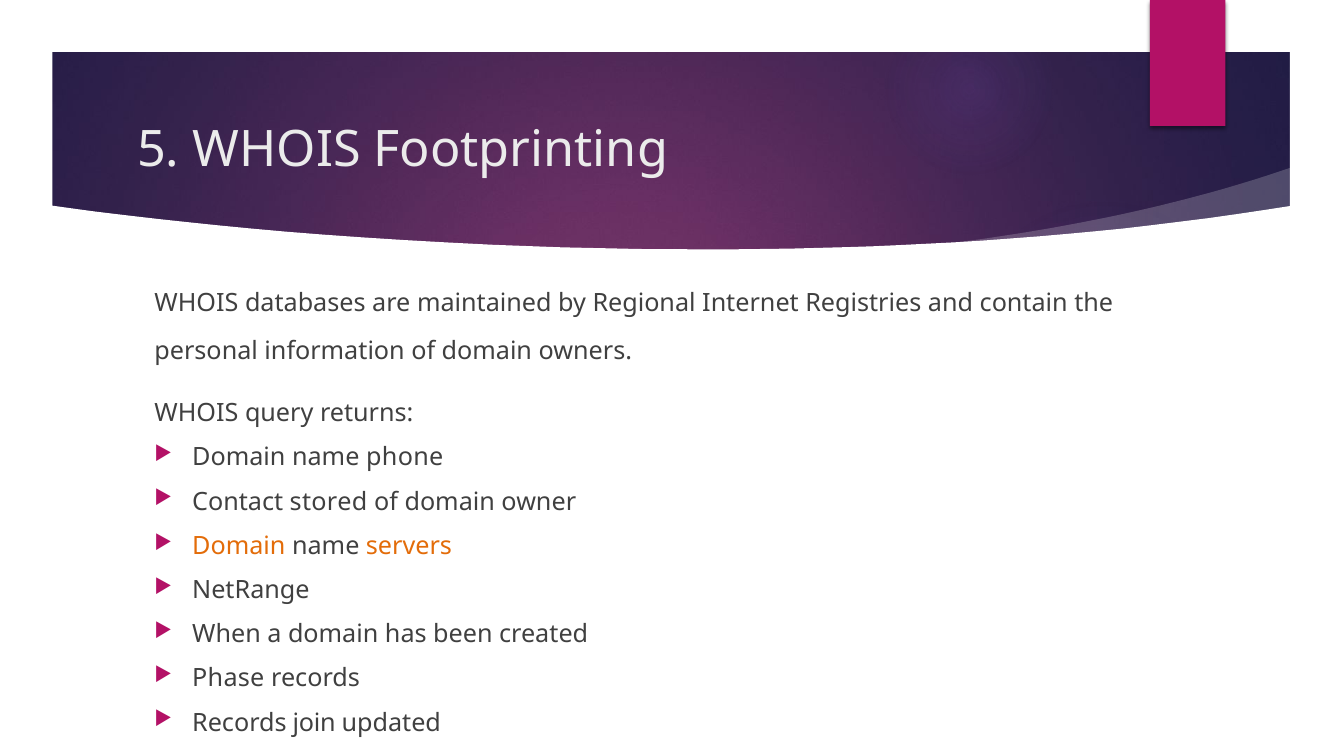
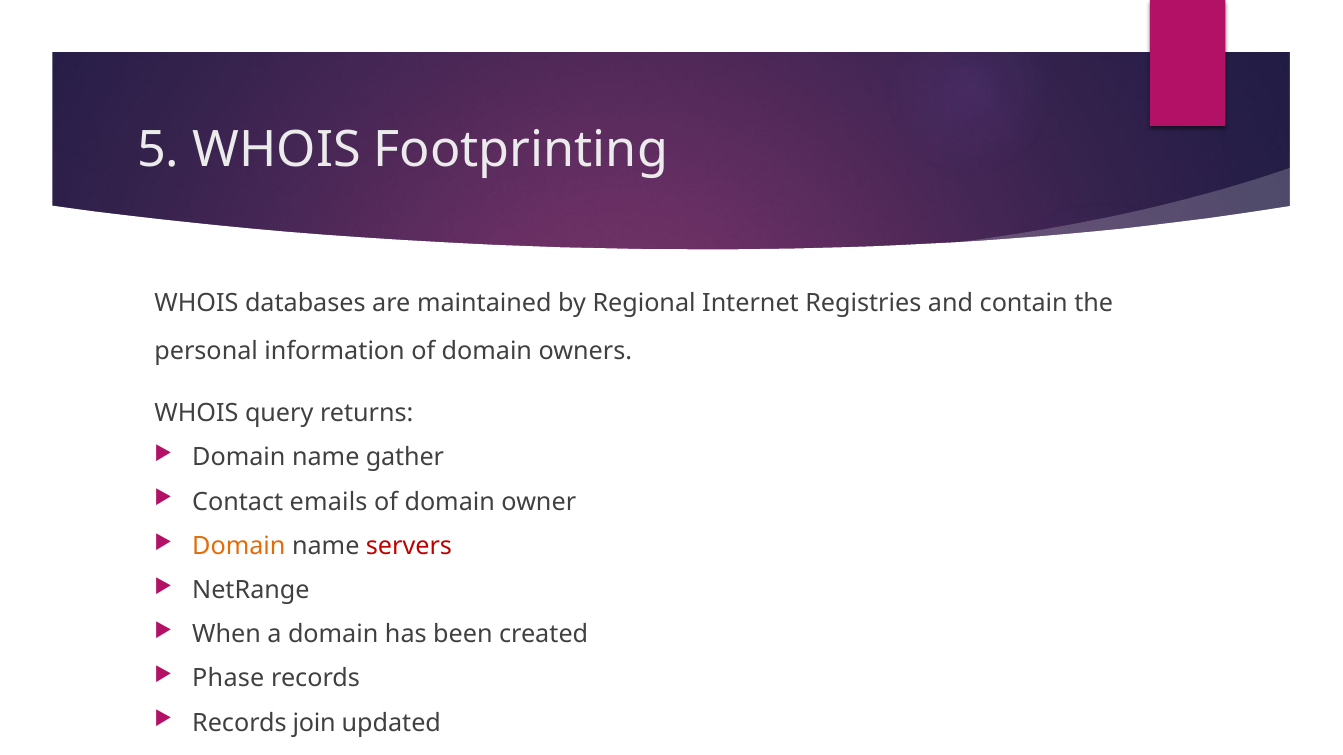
phone: phone -> gather
stored: stored -> emails
servers colour: orange -> red
